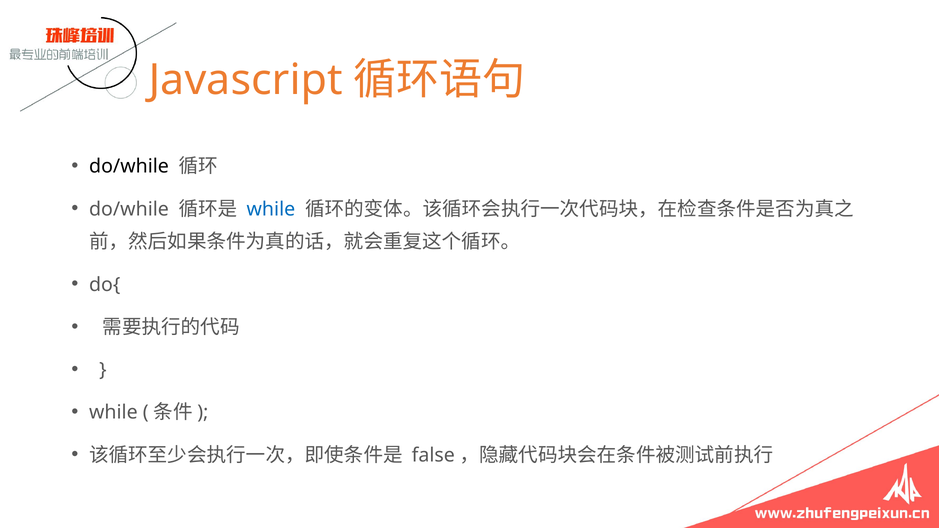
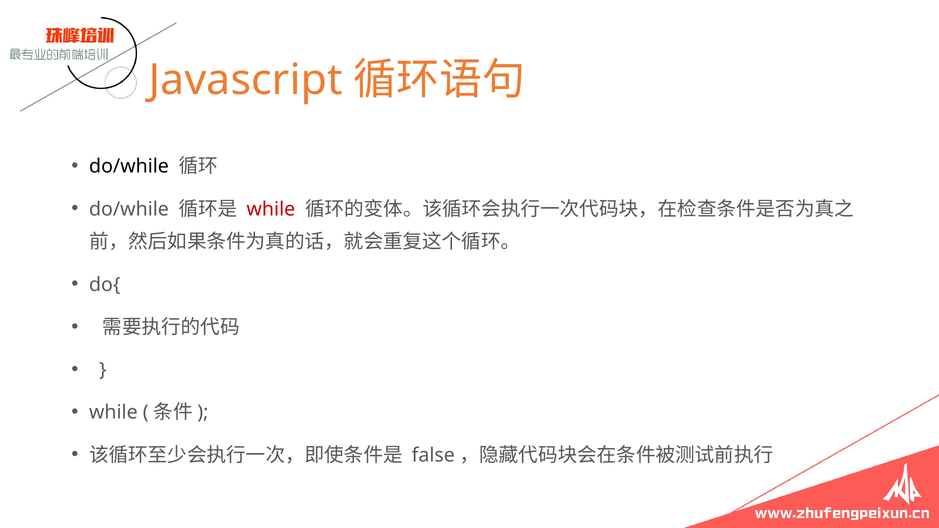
while at (271, 209) colour: blue -> red
